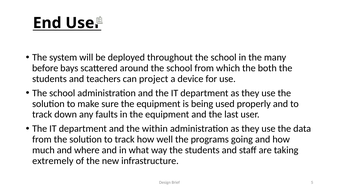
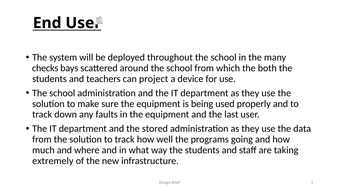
before: before -> checks
within: within -> stored
